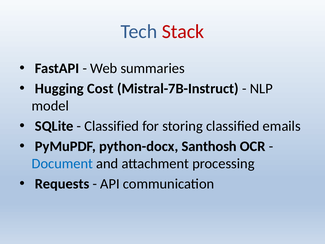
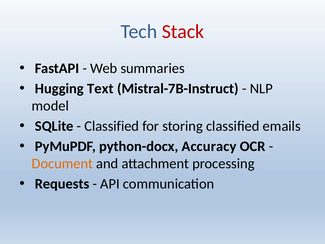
Cost: Cost -> Text
Santhosh: Santhosh -> Accuracy
Document colour: blue -> orange
